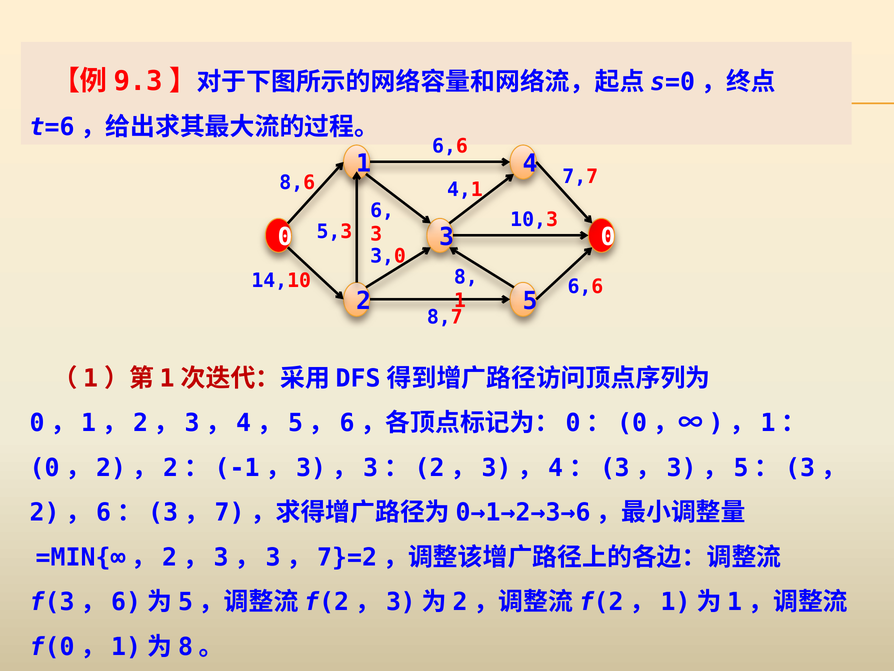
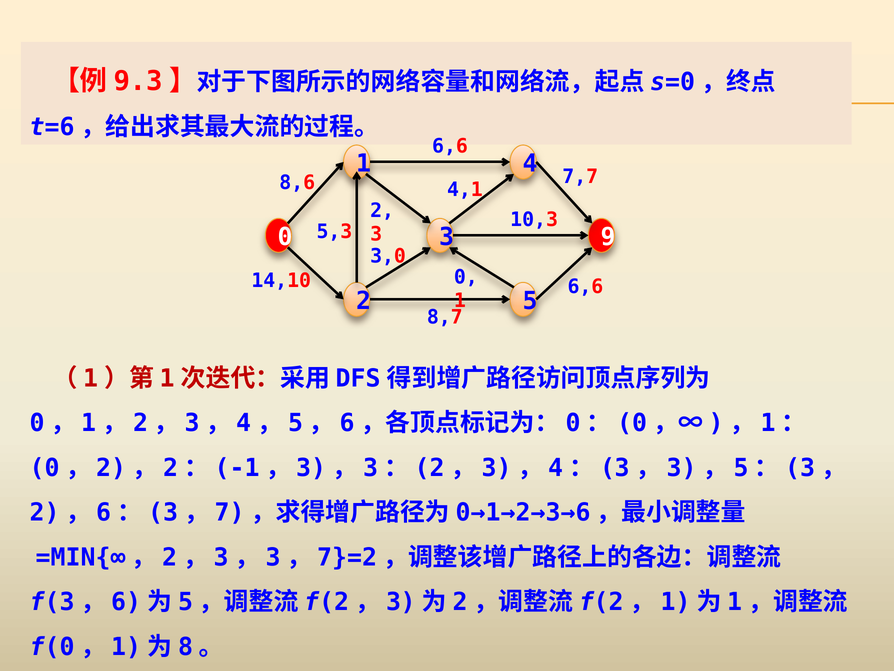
6 at (382, 210): 6 -> 2
0 at (608, 237): 0 -> 9
8 at (466, 277): 8 -> 0
